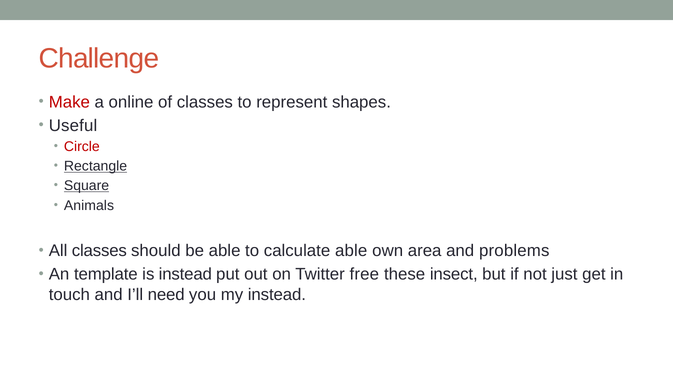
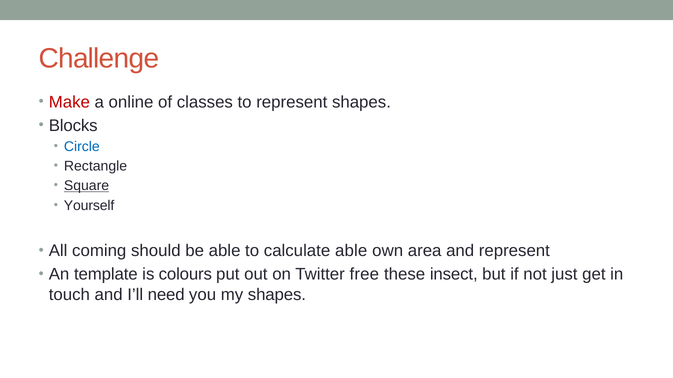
Useful: Useful -> Blocks
Circle colour: red -> blue
Rectangle underline: present -> none
Animals: Animals -> Yourself
All classes: classes -> coming
and problems: problems -> represent
is instead: instead -> colours
my instead: instead -> shapes
